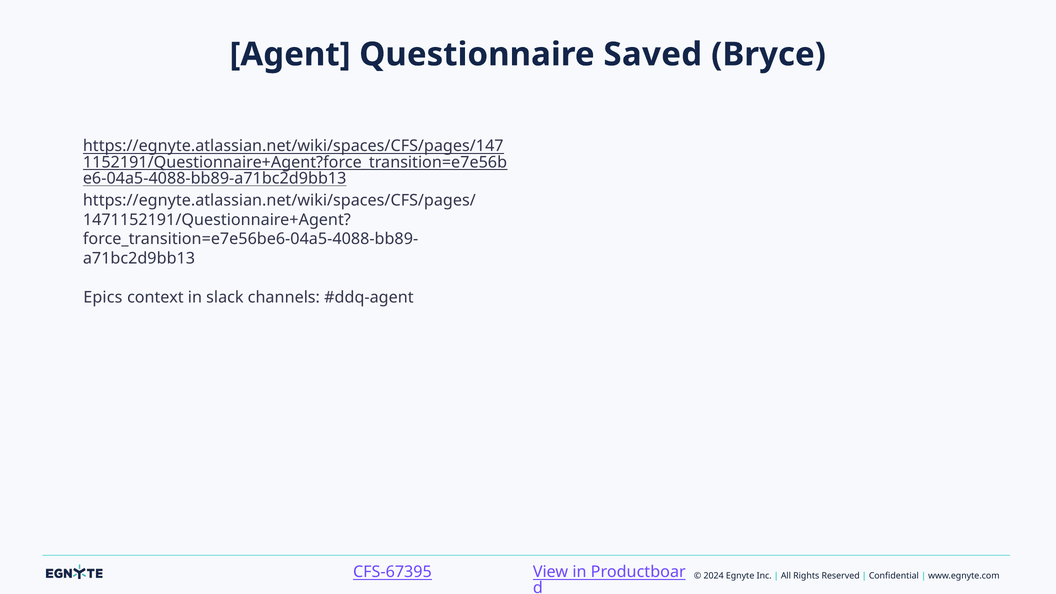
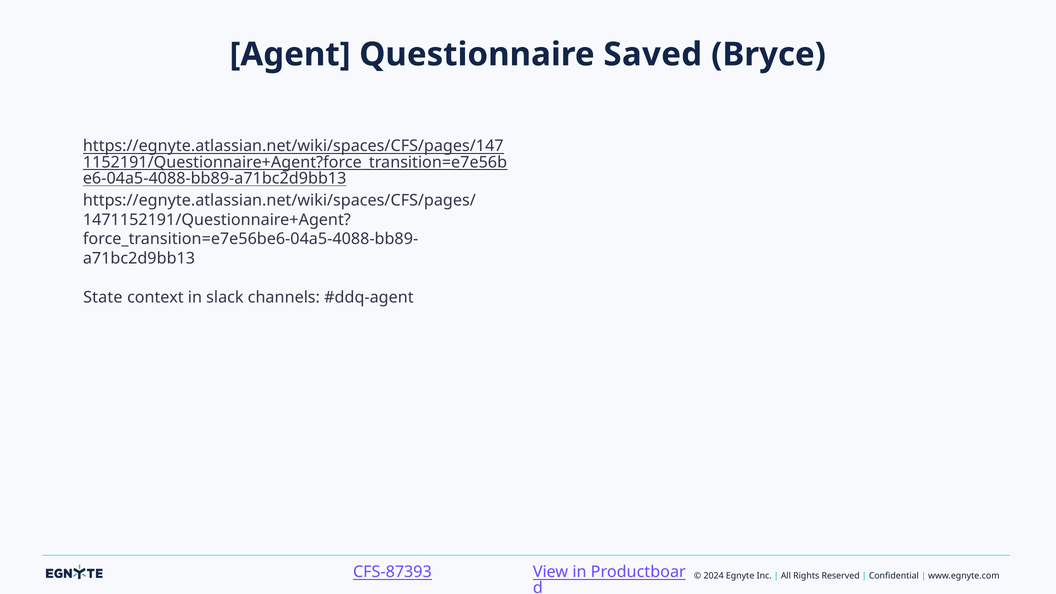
Epics: Epics -> State
CFS-67395: CFS-67395 -> CFS-87393
